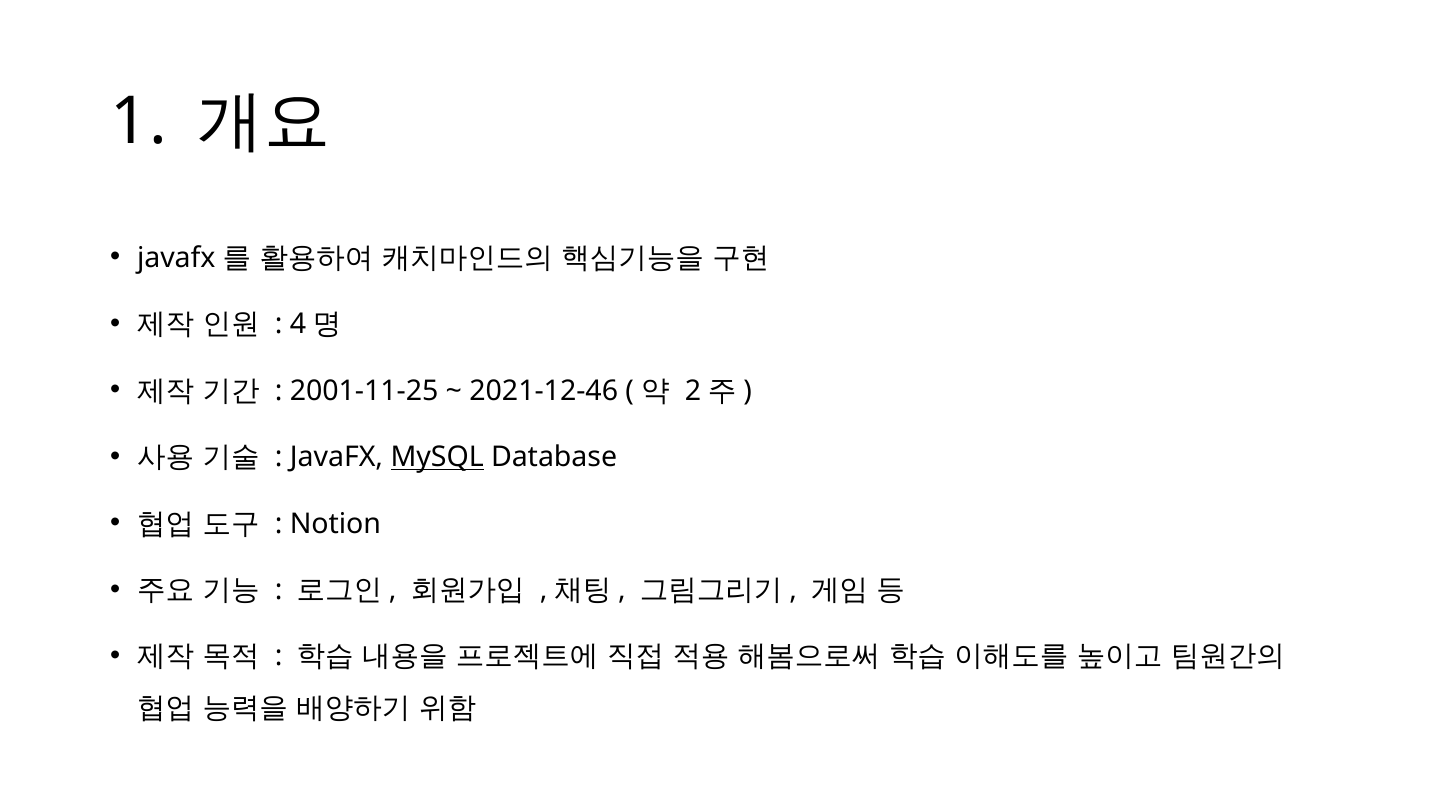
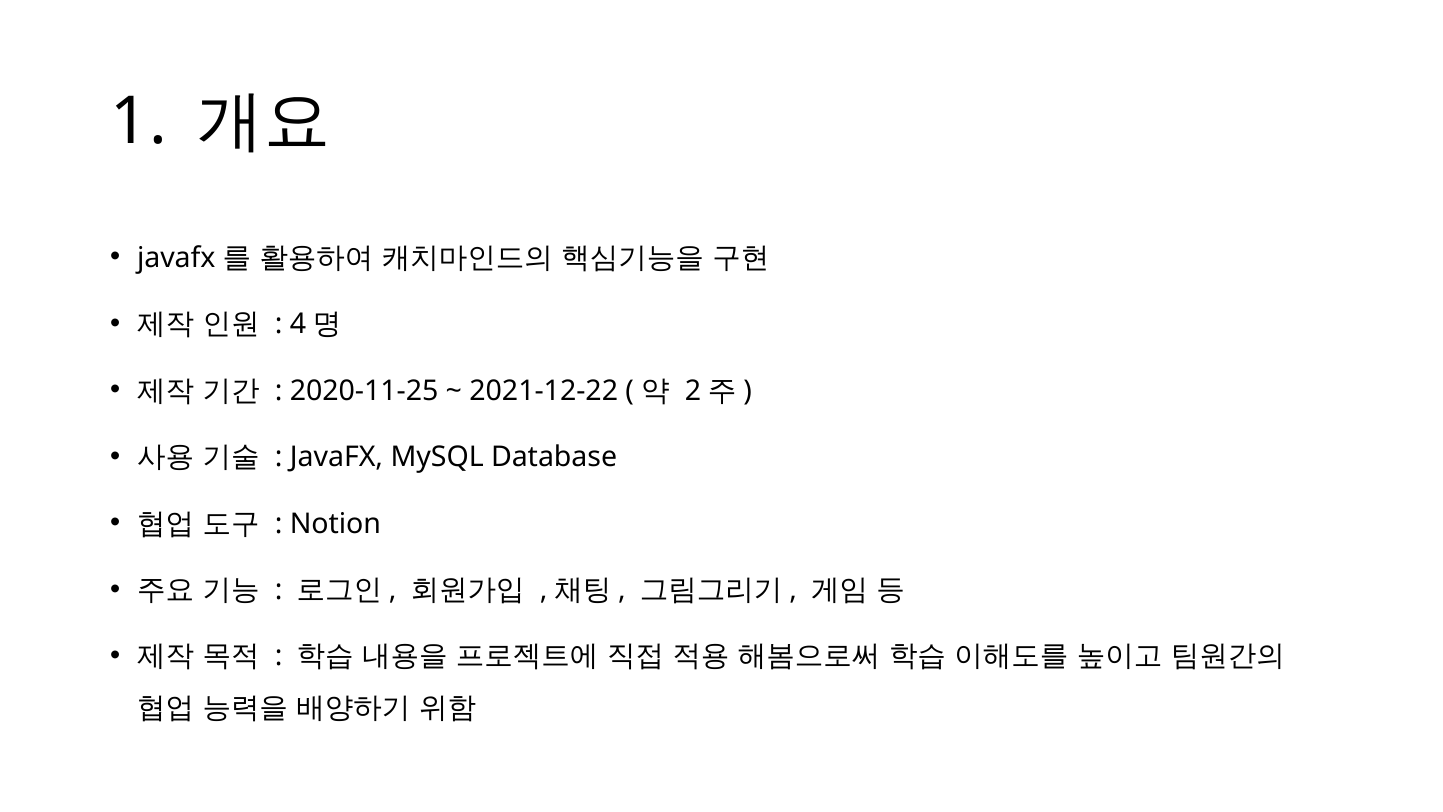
2001-11-25: 2001-11-25 -> 2020-11-25
2021-12-46: 2021-12-46 -> 2021-12-22
MySQL underline: present -> none
